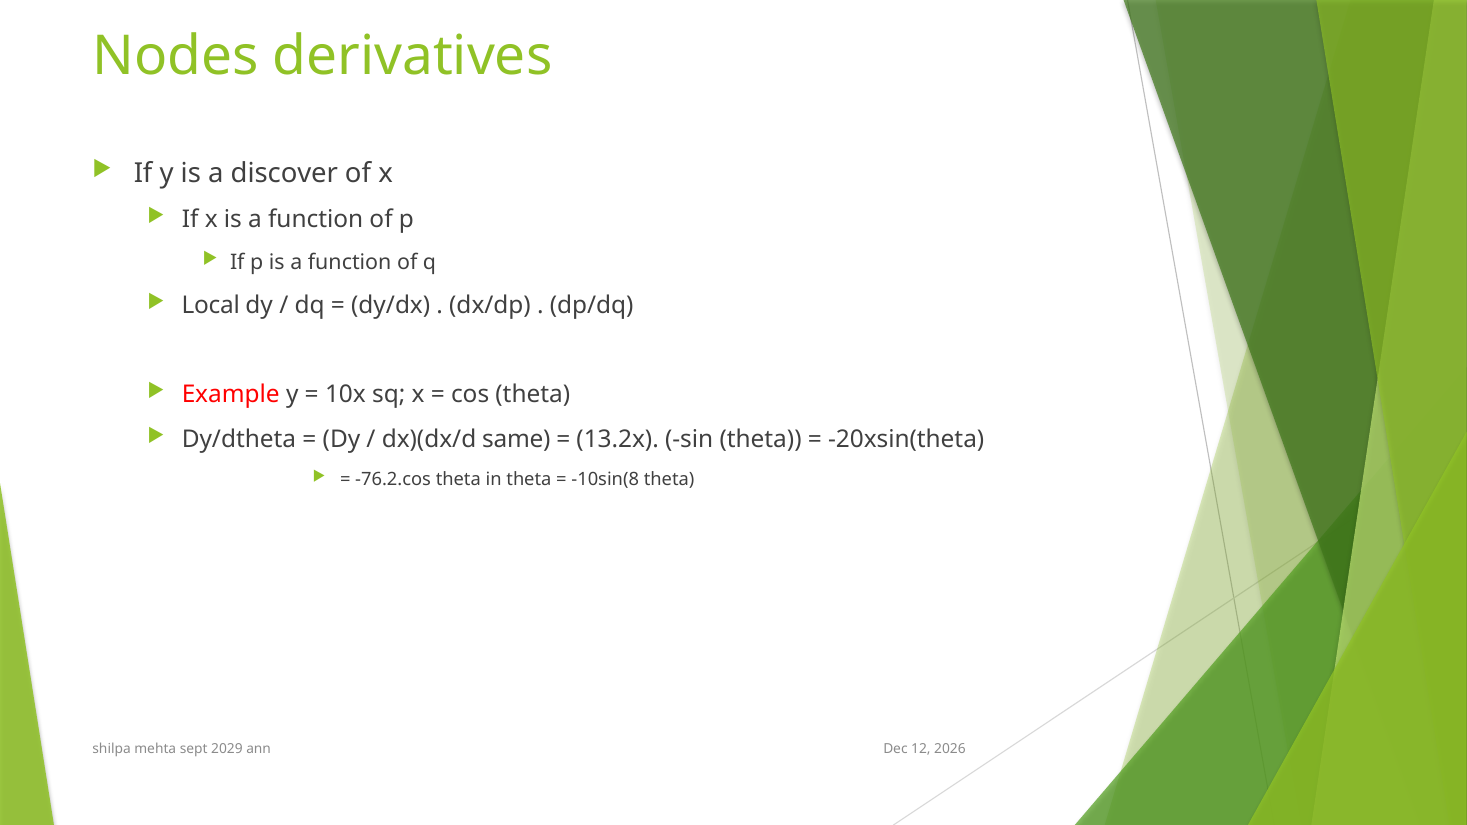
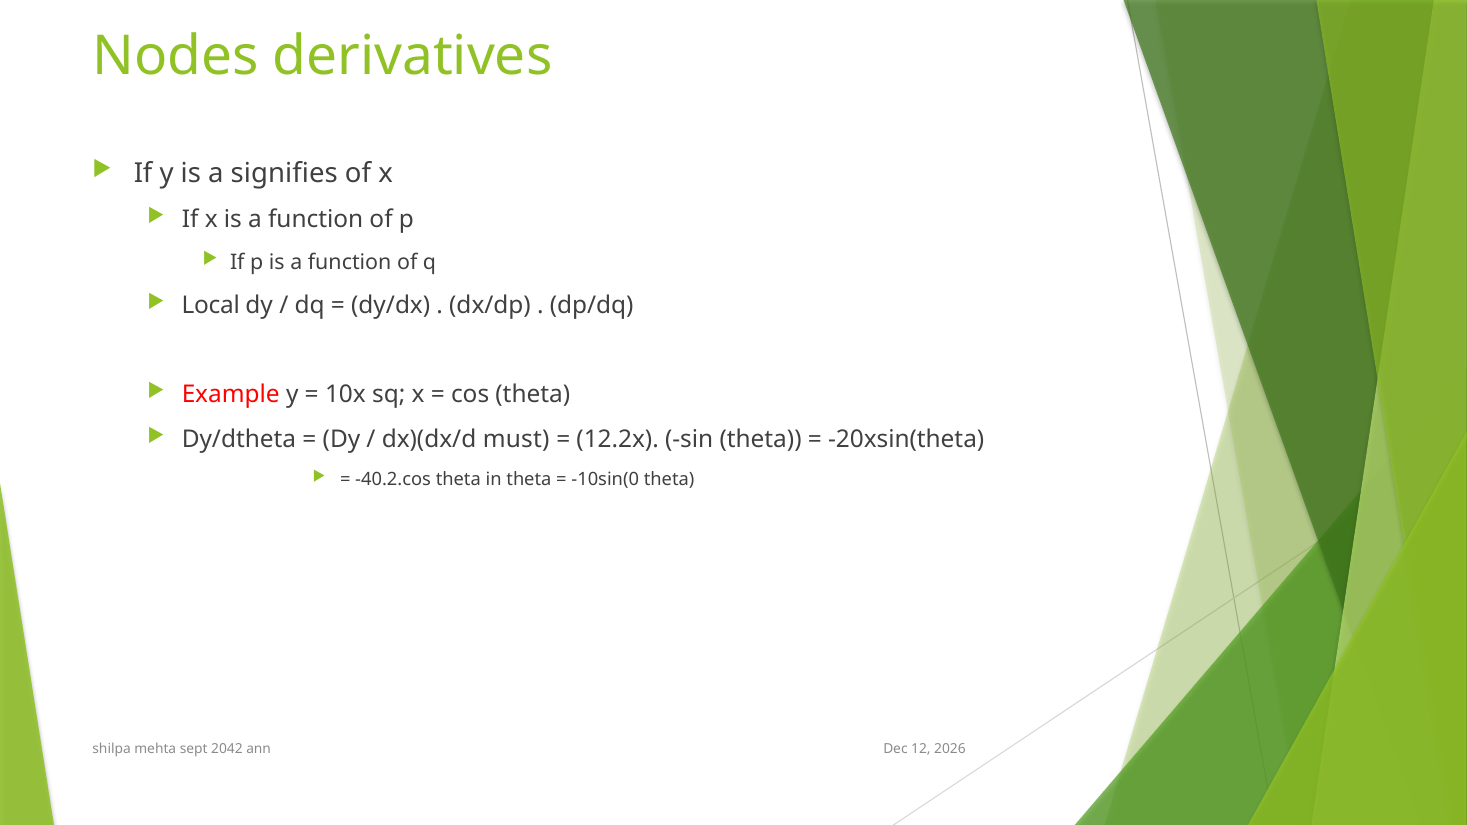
discover: discover -> signifies
same: same -> must
13.2x: 13.2x -> 12.2x
-76.2.cos: -76.2.cos -> -40.2.cos
-10sin(8: -10sin(8 -> -10sin(0
2029: 2029 -> 2042
